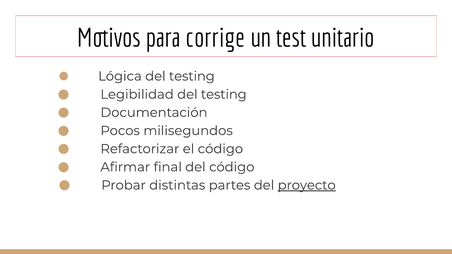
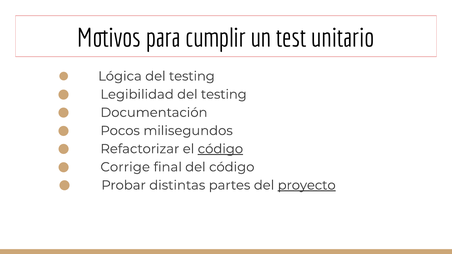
corrige: corrige -> cumplir
código at (220, 149) underline: none -> present
Afirmar: Afirmar -> Corrige
